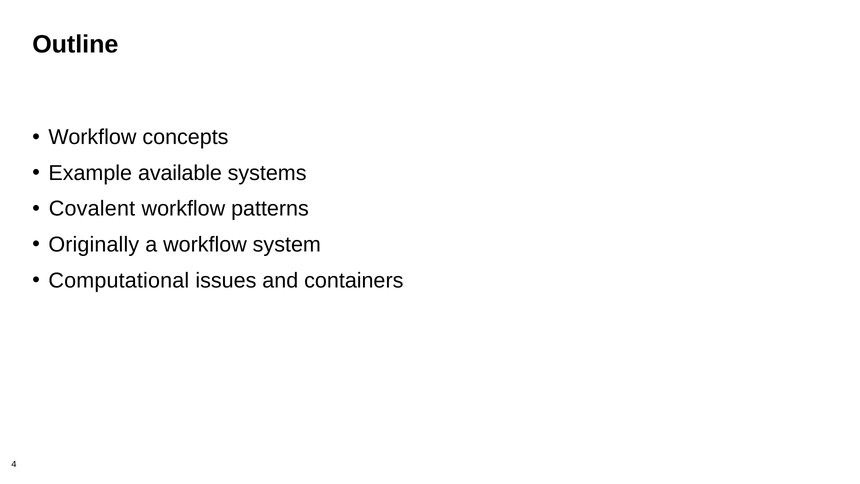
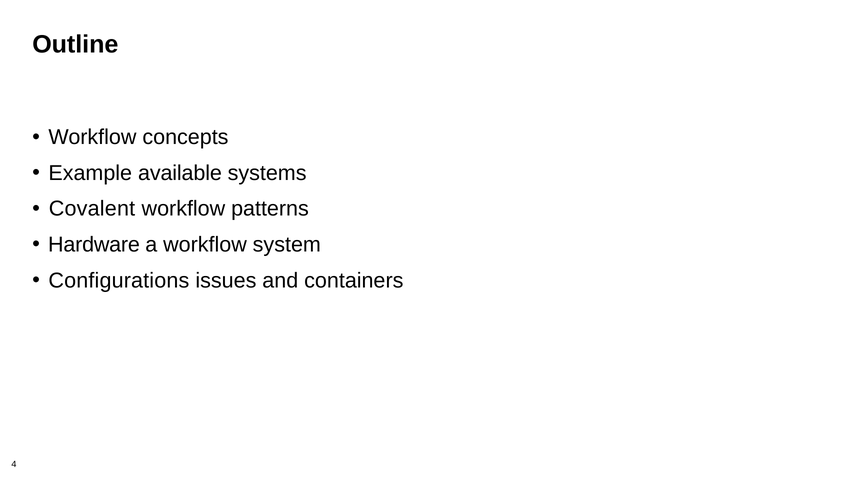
Originally: Originally -> Hardware
Computational: Computational -> Configurations
